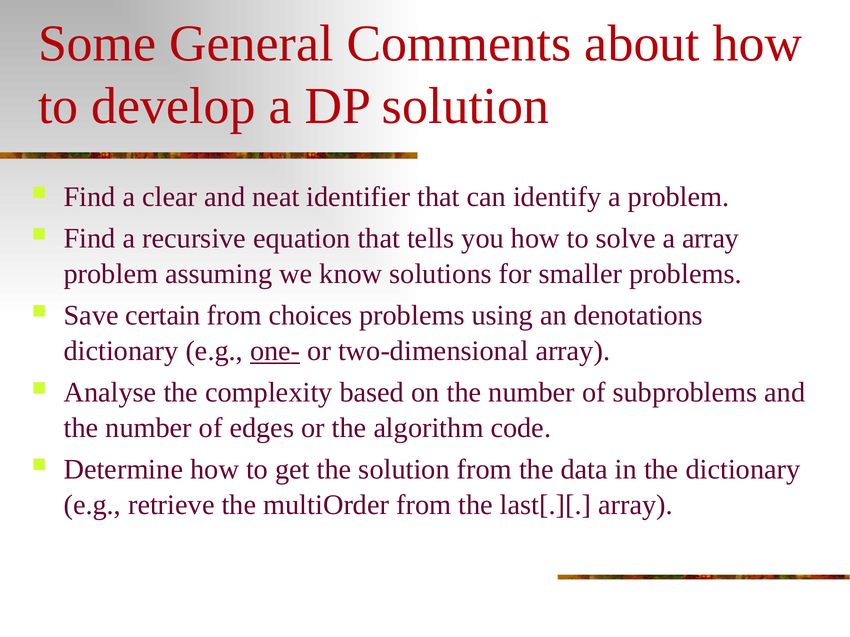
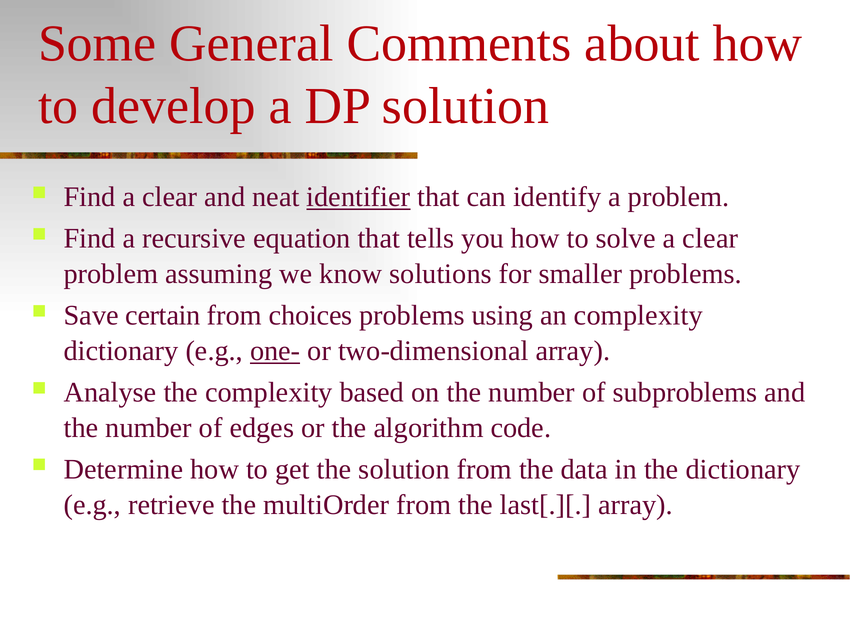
identifier underline: none -> present
solve a array: array -> clear
an denotations: denotations -> complexity
